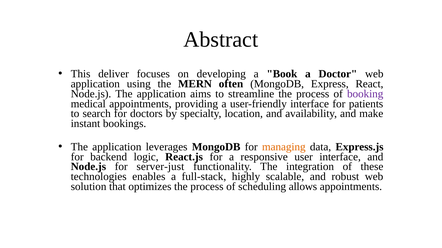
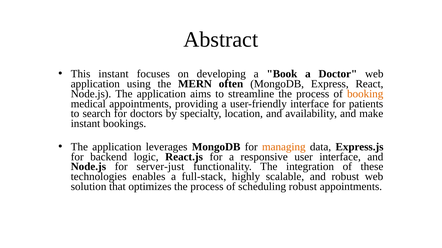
This deliver: deliver -> instant
booking colour: purple -> orange
scheduling allows: allows -> robust
